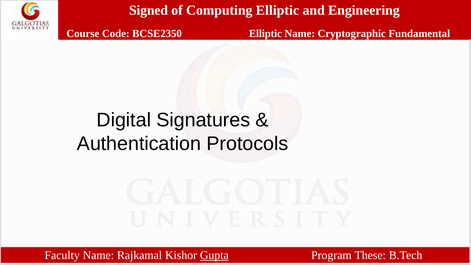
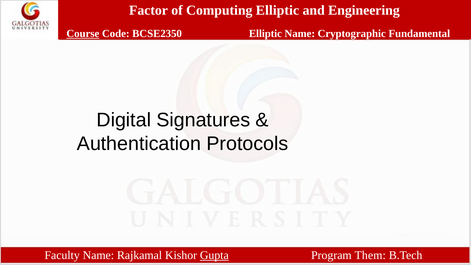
Signed: Signed -> Factor
Course underline: none -> present
These: These -> Them
